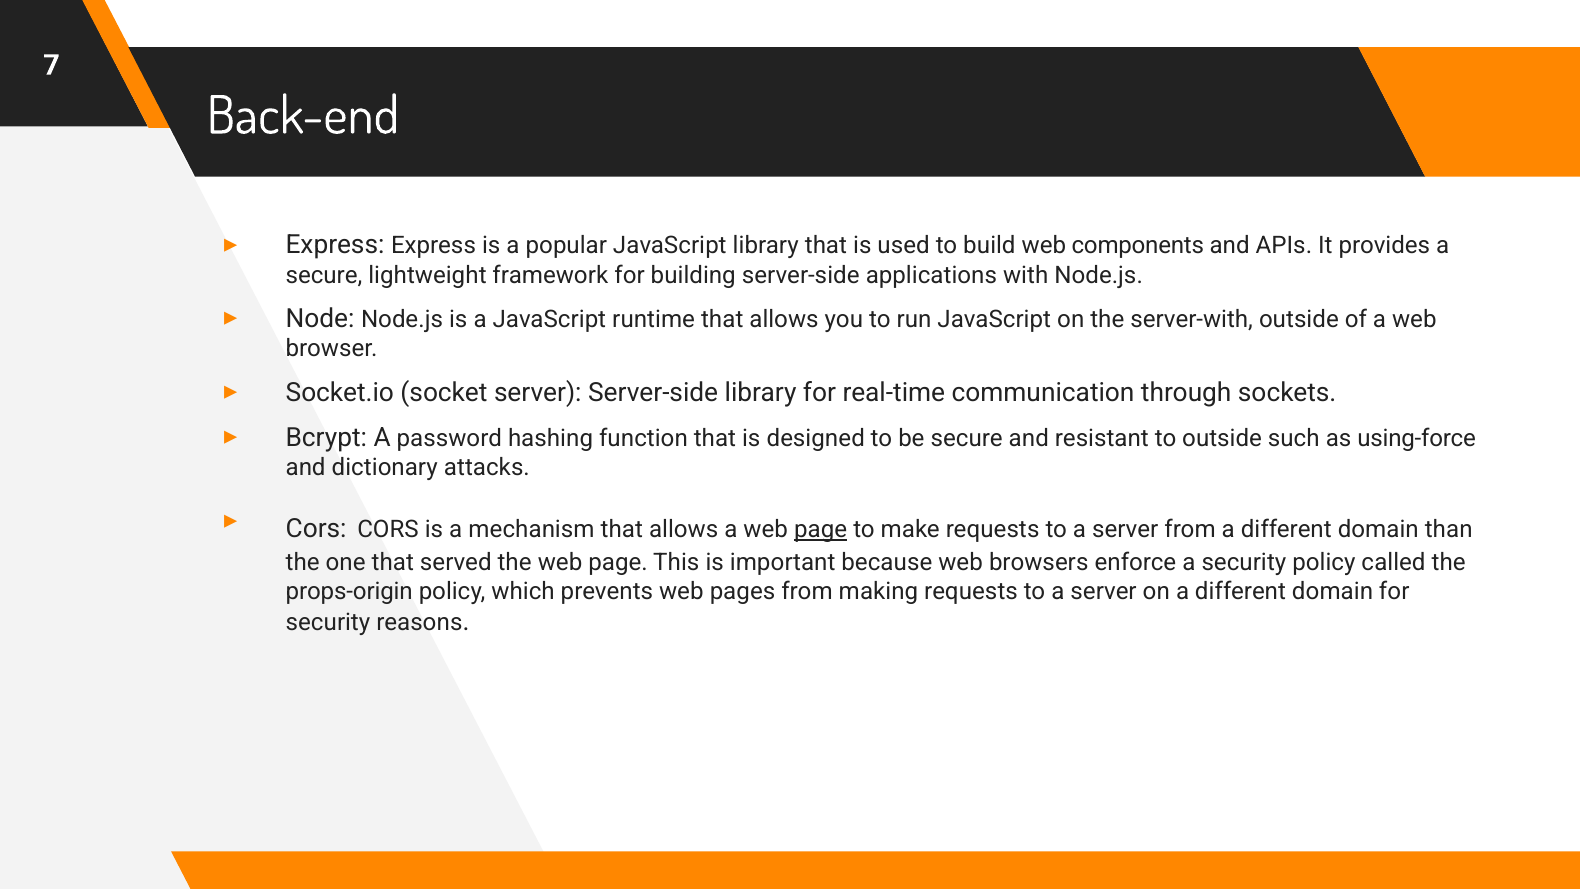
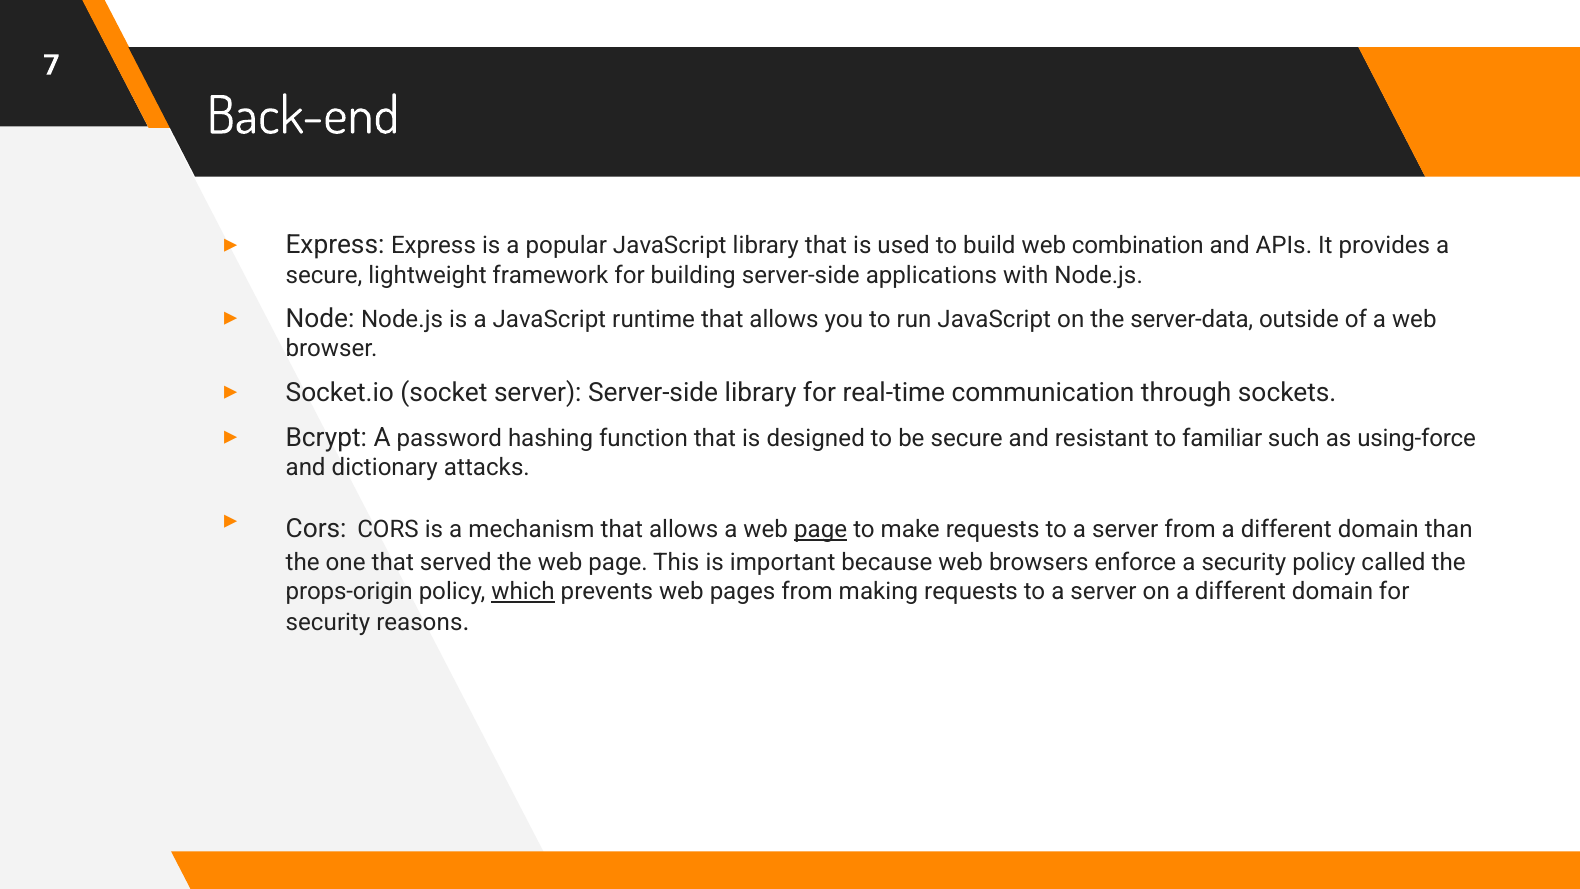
components: components -> combination
server-with: server-with -> server-data
to outside: outside -> familiar
which underline: none -> present
